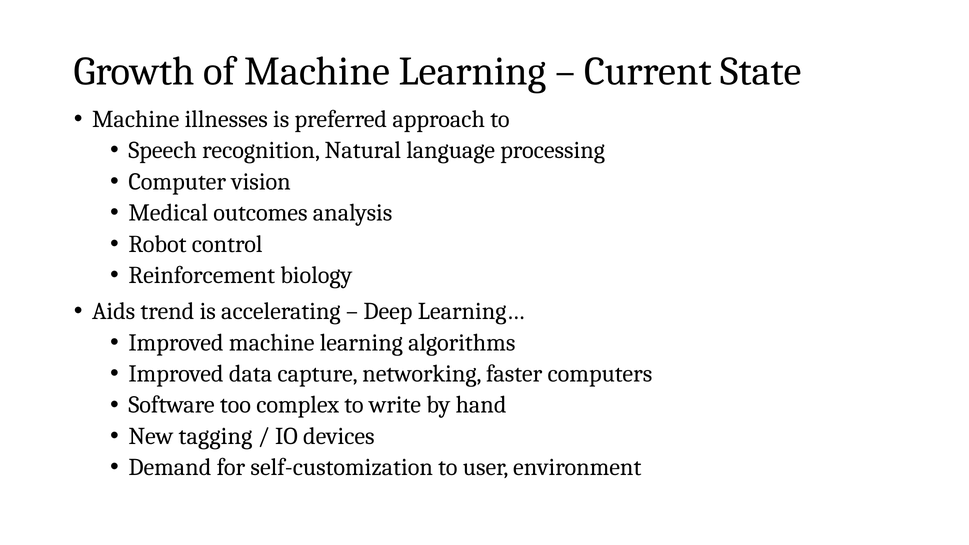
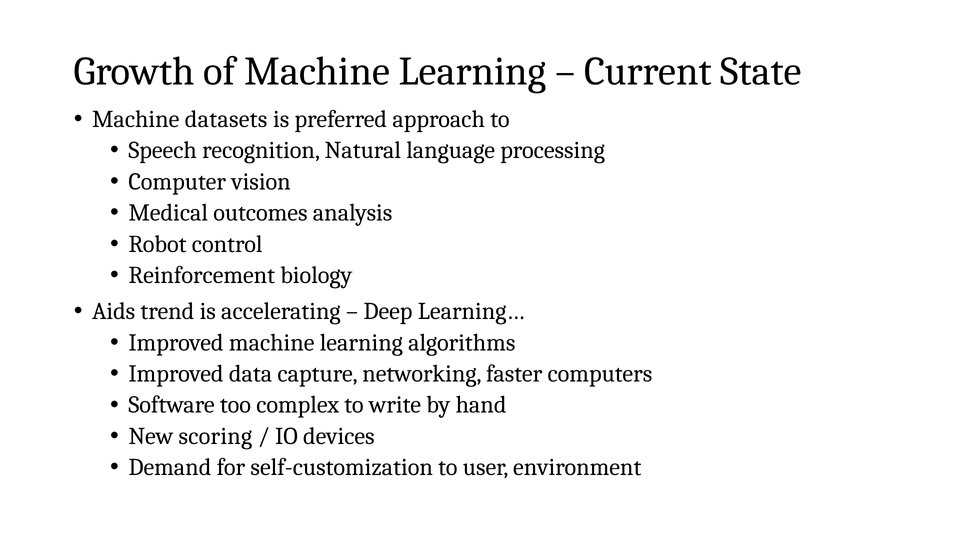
illnesses: illnesses -> datasets
tagging: tagging -> scoring
